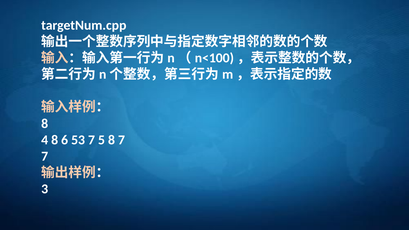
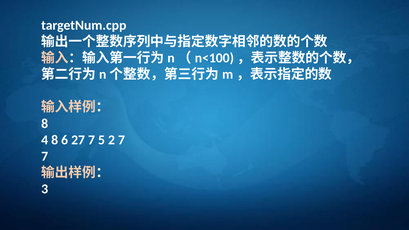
53: 53 -> 27
5 8: 8 -> 2
